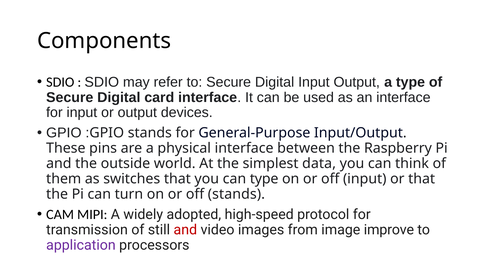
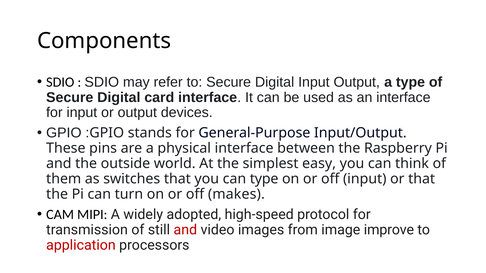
data: data -> easy
off stands: stands -> makes
application colour: purple -> red
